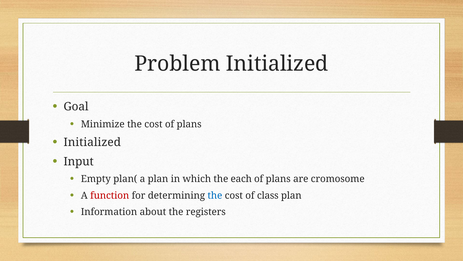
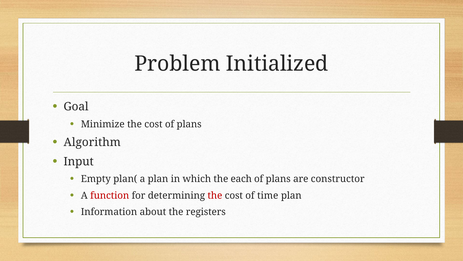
Initialized at (92, 142): Initialized -> Algorithm
cromosome: cromosome -> constructor
the at (215, 195) colour: blue -> red
class: class -> time
